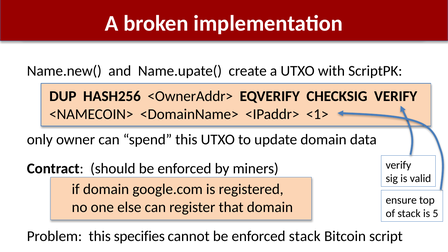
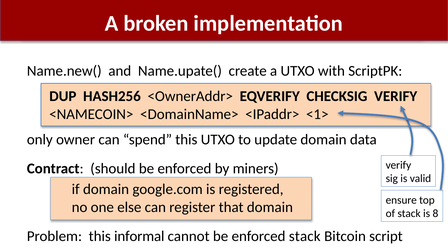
5: 5 -> 8
specifies: specifies -> informal
